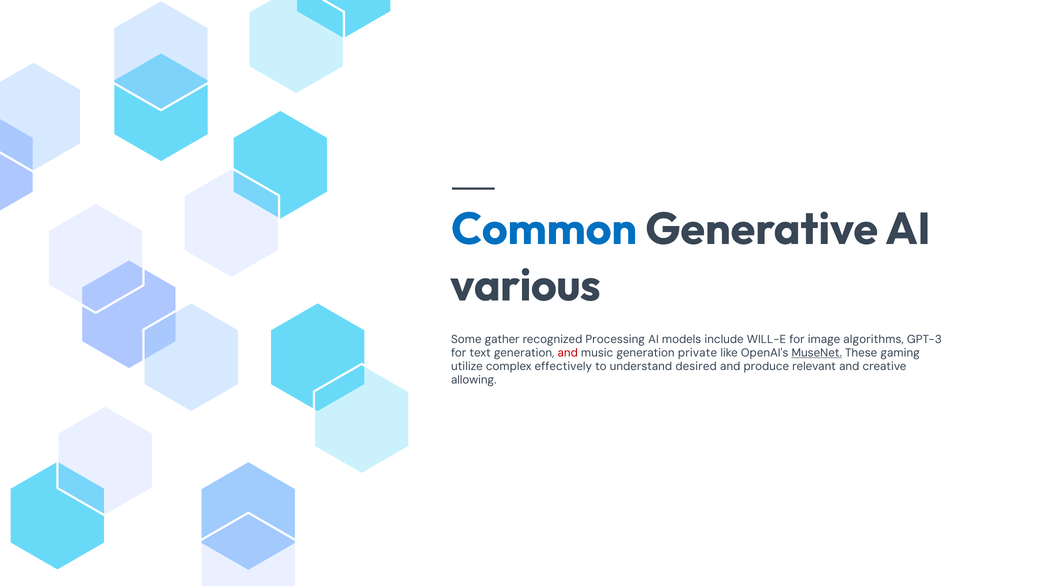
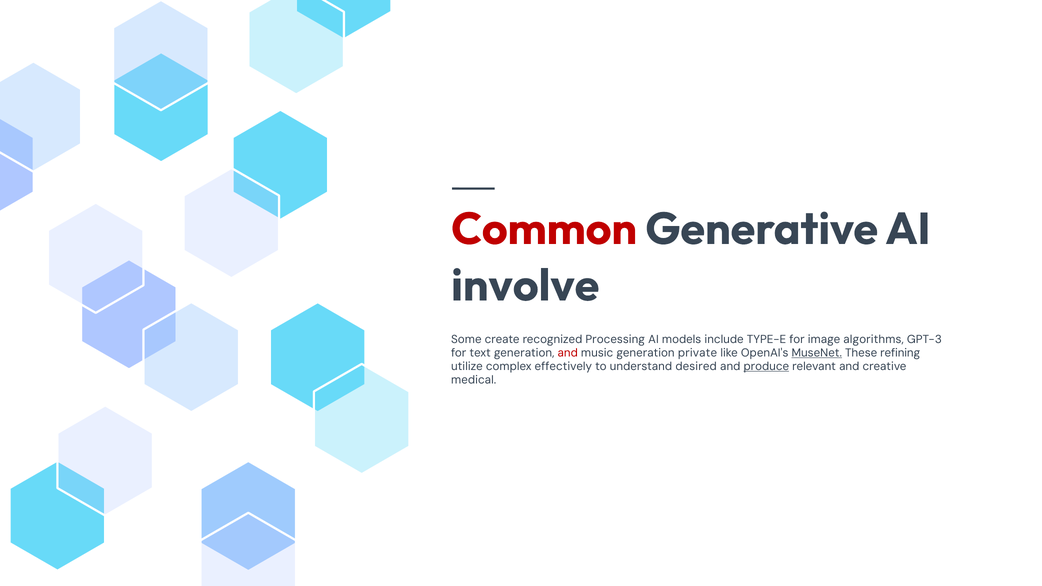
Common colour: blue -> red
various: various -> involve
gather: gather -> create
WILL-E: WILL-E -> TYPE-E
gaming: gaming -> refining
produce underline: none -> present
allowing: allowing -> medical
